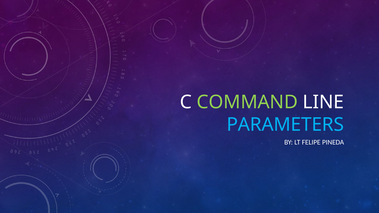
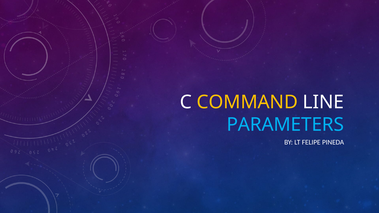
COMMAND colour: light green -> yellow
